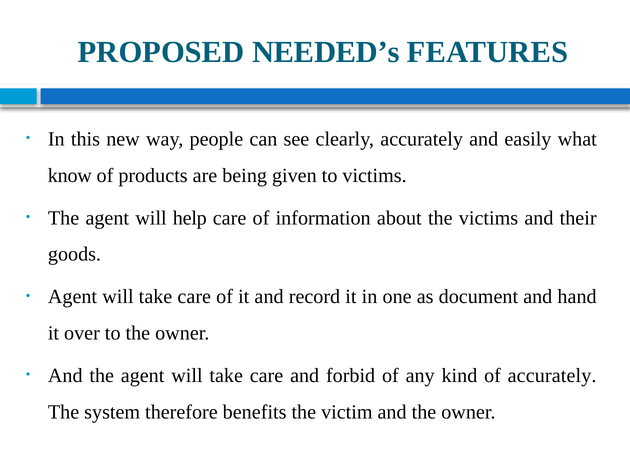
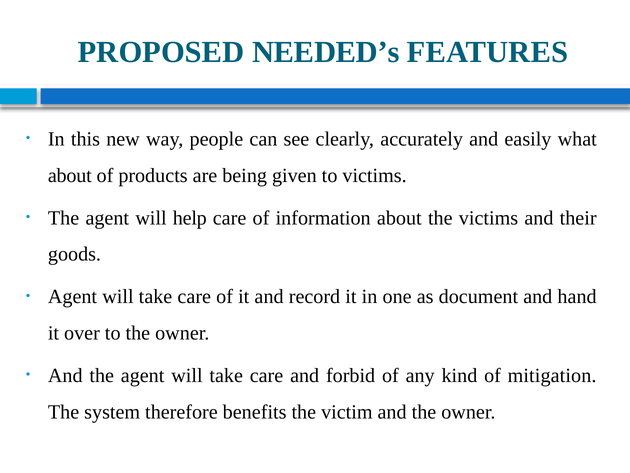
know at (70, 175): know -> about
of accurately: accurately -> mitigation
